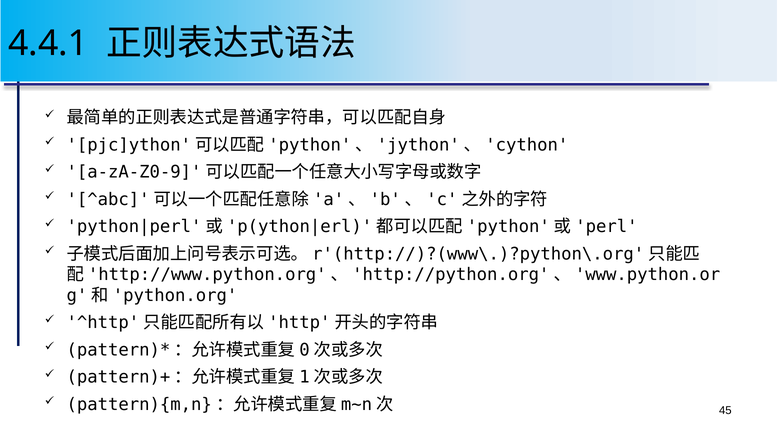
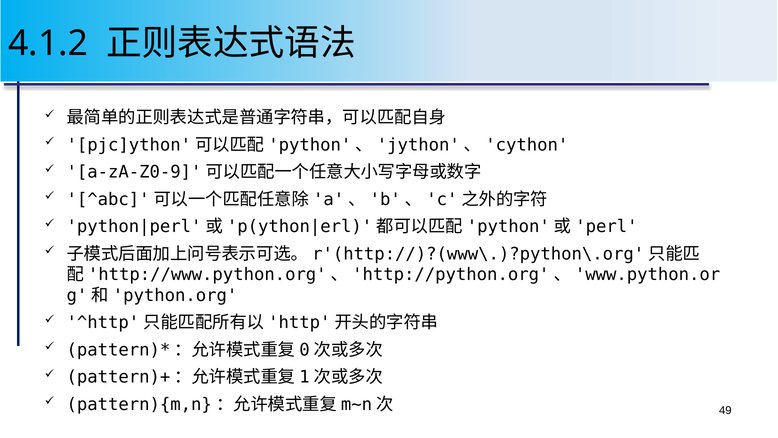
4.4.1: 4.4.1 -> 4.1.2
45: 45 -> 49
